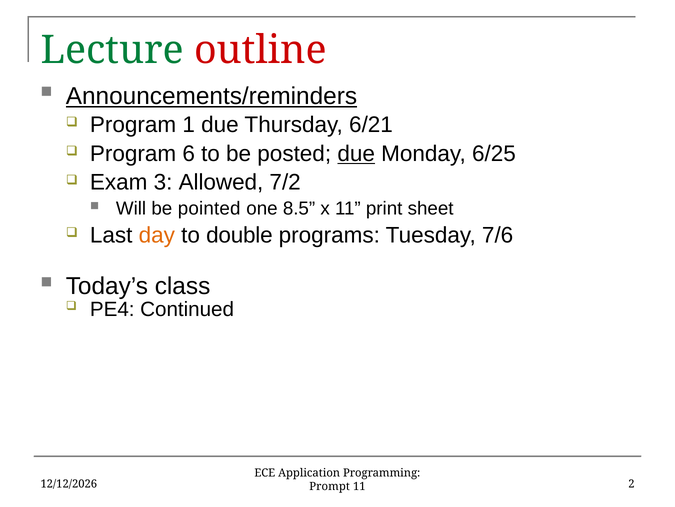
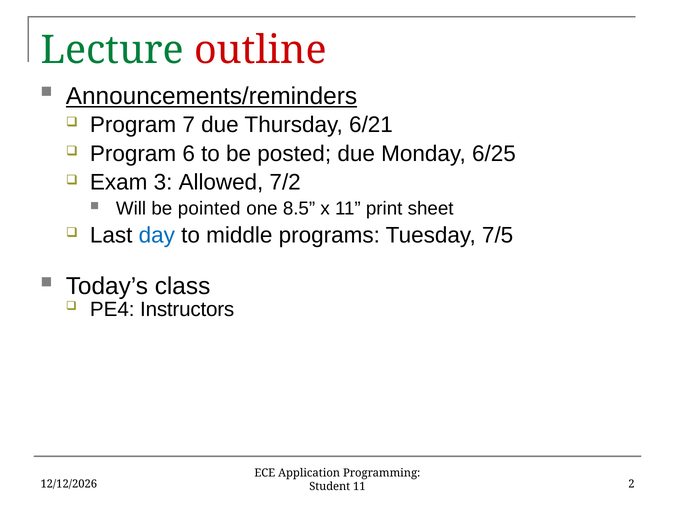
1: 1 -> 7
due at (356, 154) underline: present -> none
day colour: orange -> blue
double: double -> middle
7/6: 7/6 -> 7/5
Continued: Continued -> Instructors
Prompt: Prompt -> Student
